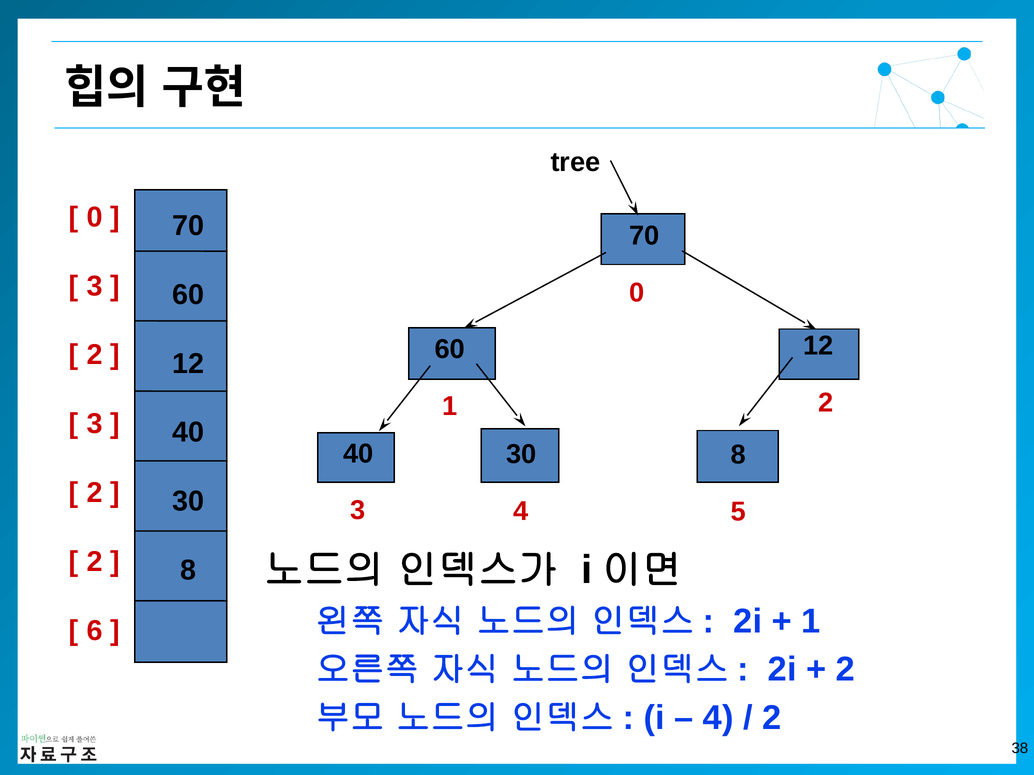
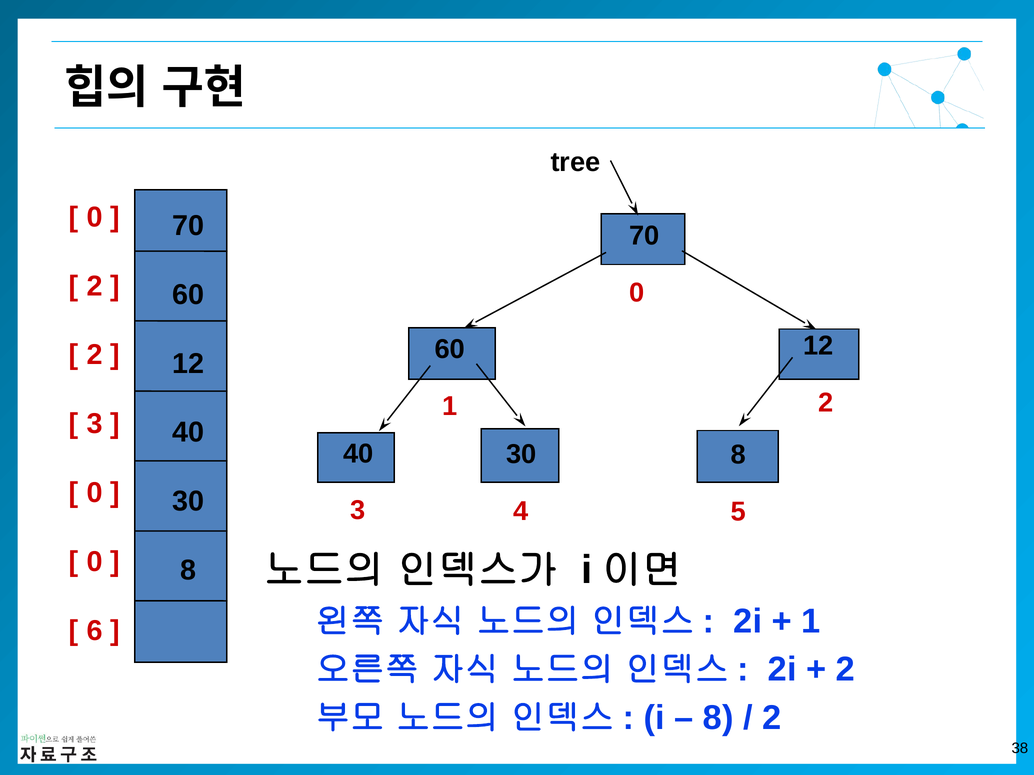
3 at (95, 286): 3 -> 2
2 at (95, 493): 2 -> 0
2 at (95, 562): 2 -> 0
4 at (718, 718): 4 -> 8
